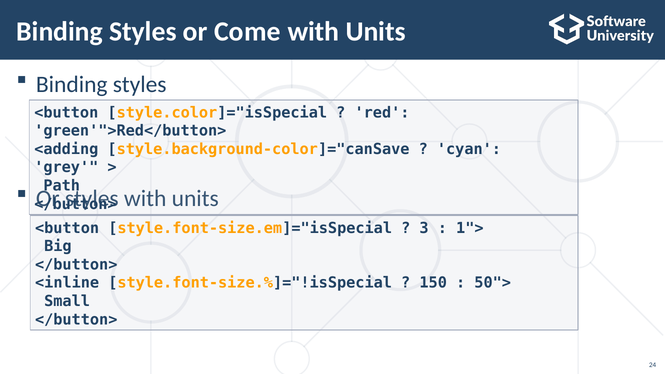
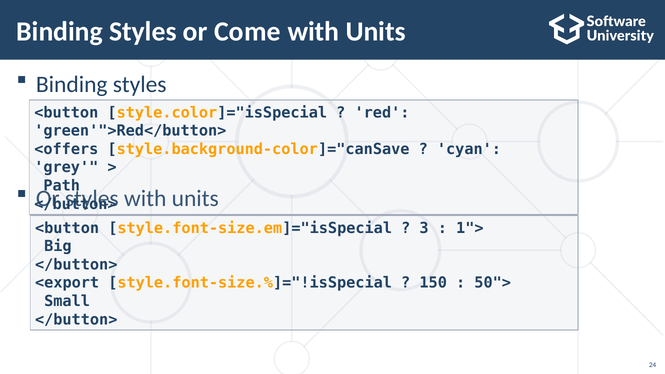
<adding: <adding -> <offers
<inline: <inline -> <export
